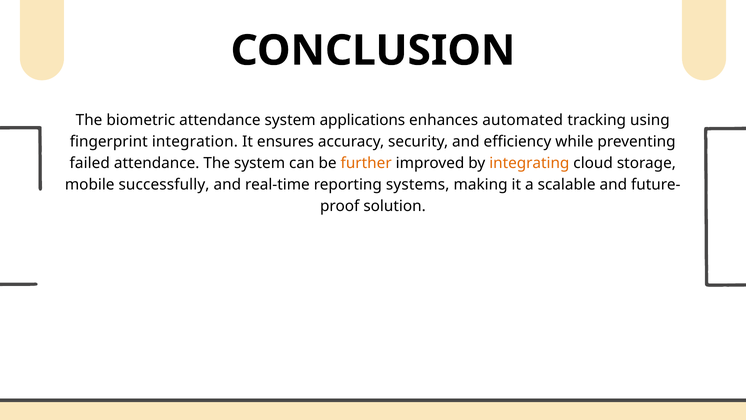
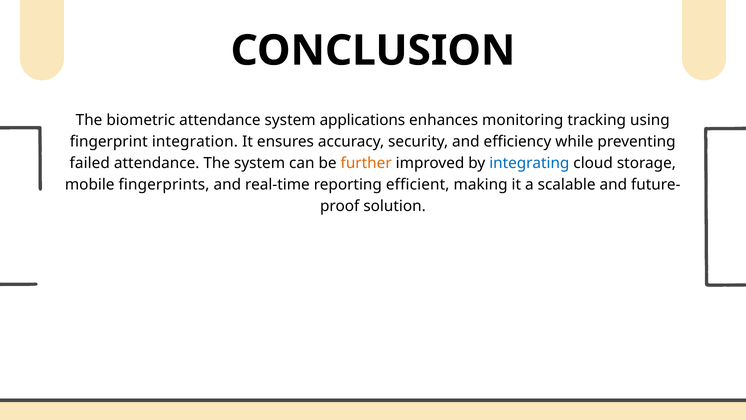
automated: automated -> monitoring
integrating colour: orange -> blue
successfully: successfully -> fingerprints
systems: systems -> efficient
